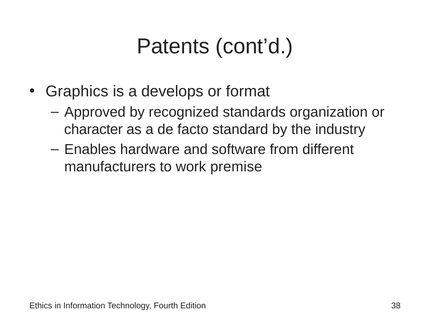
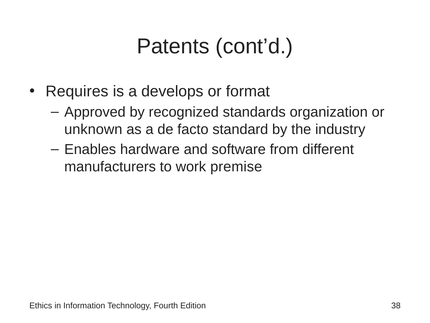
Graphics: Graphics -> Requires
character: character -> unknown
